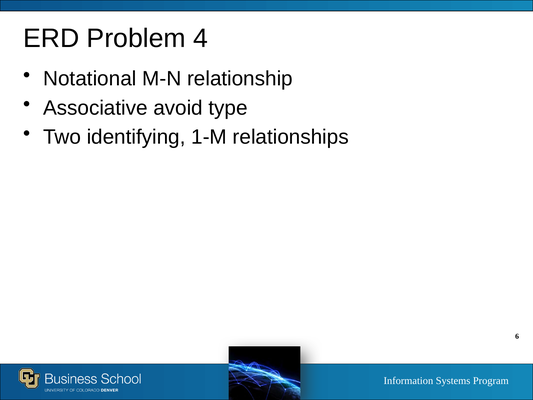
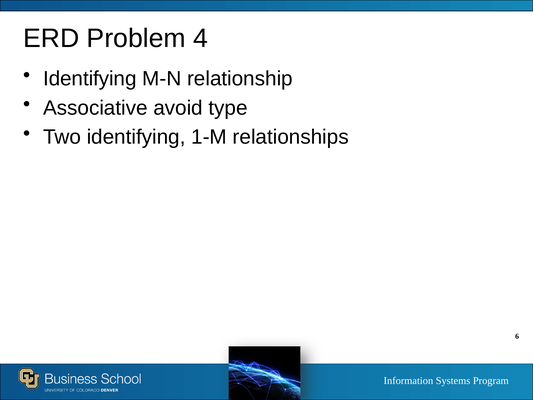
Notational at (90, 79): Notational -> Identifying
